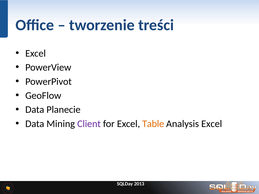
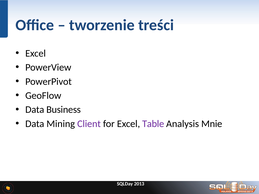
Planecie: Planecie -> Business
Table colour: orange -> purple
Analysis Excel: Excel -> Mnie
